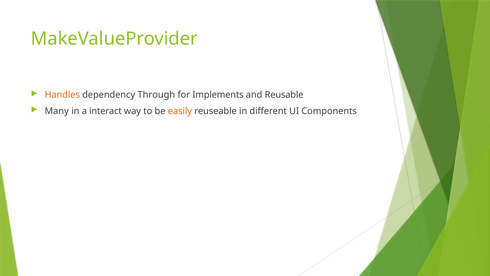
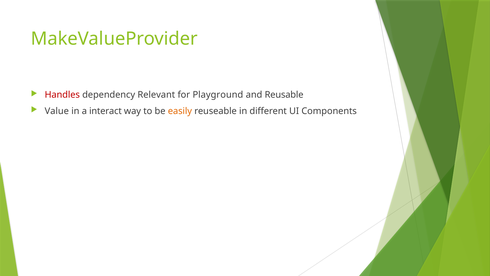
Handles colour: orange -> red
Through: Through -> Relevant
Implements: Implements -> Playground
Many: Many -> Value
